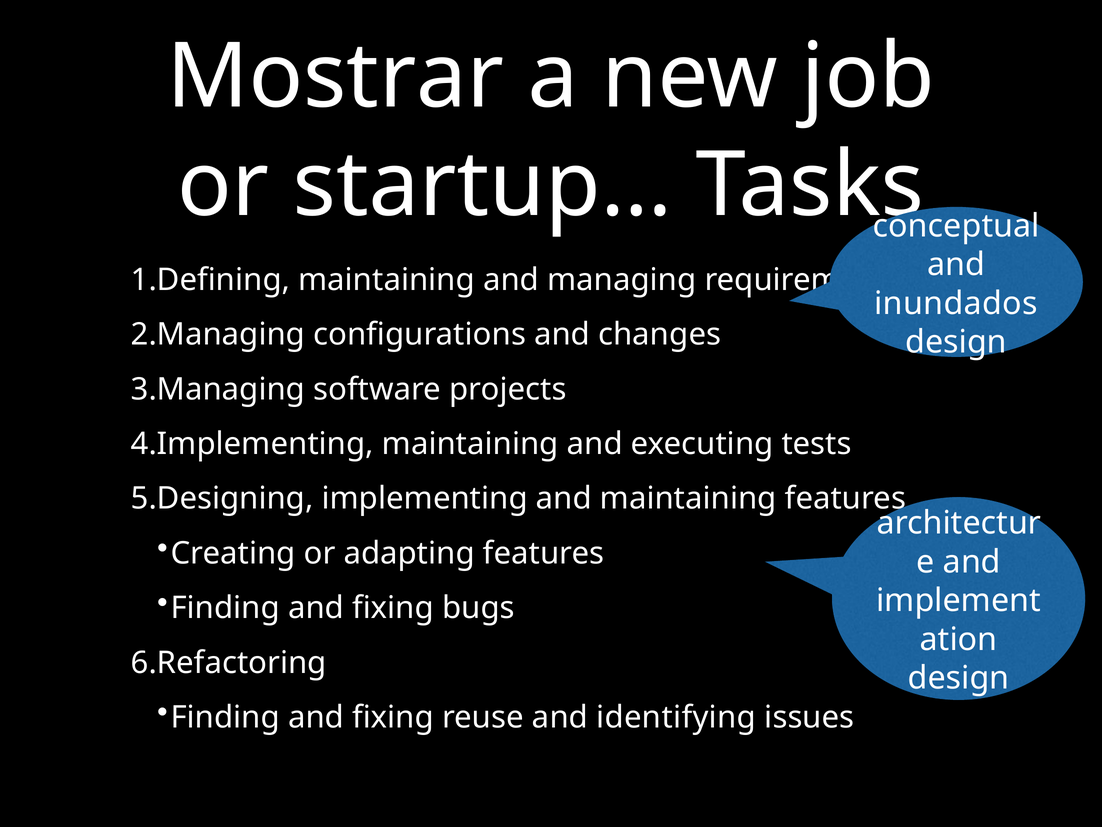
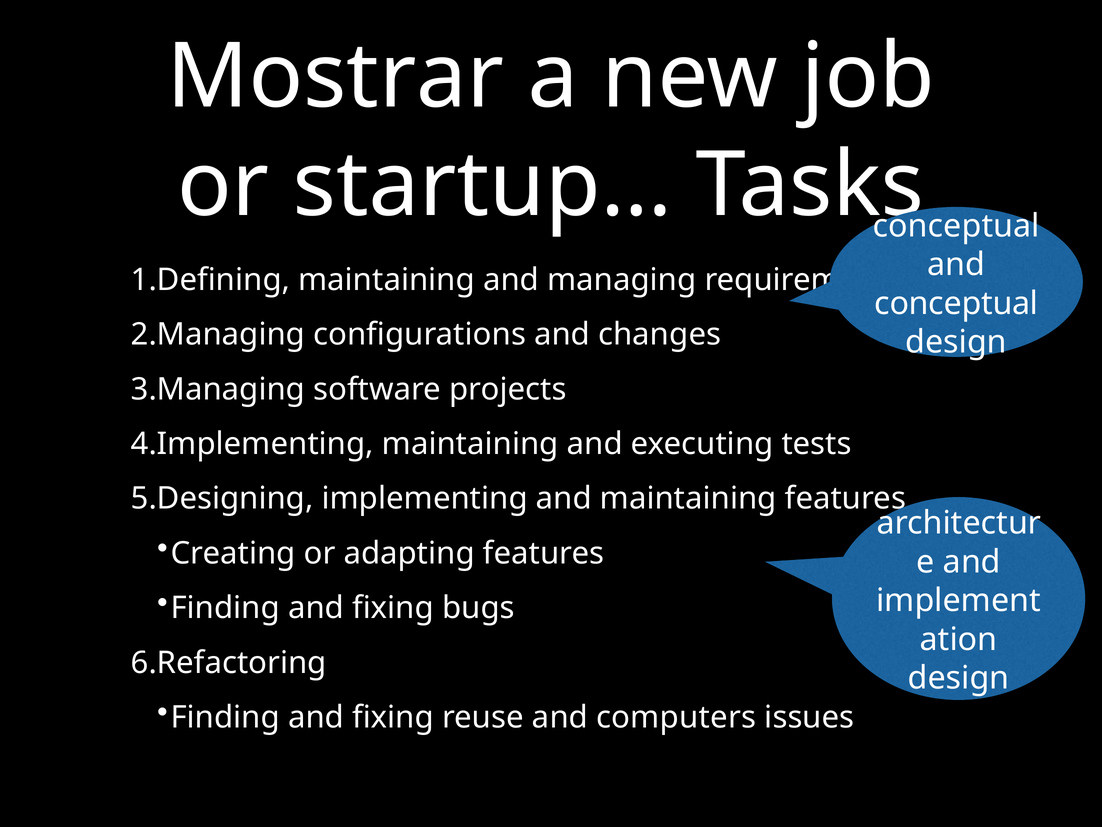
inundados at (956, 303): inundados -> conceptual
identifying: identifying -> computers
